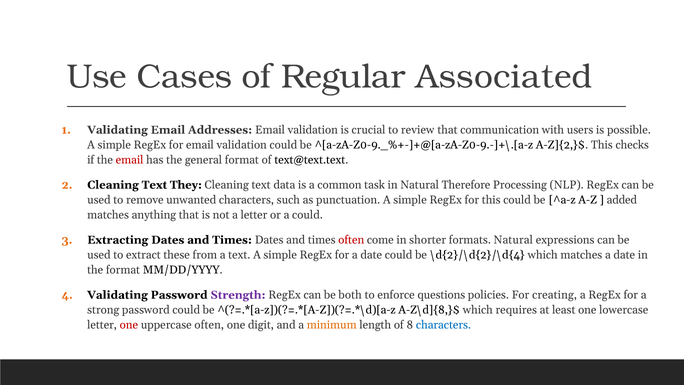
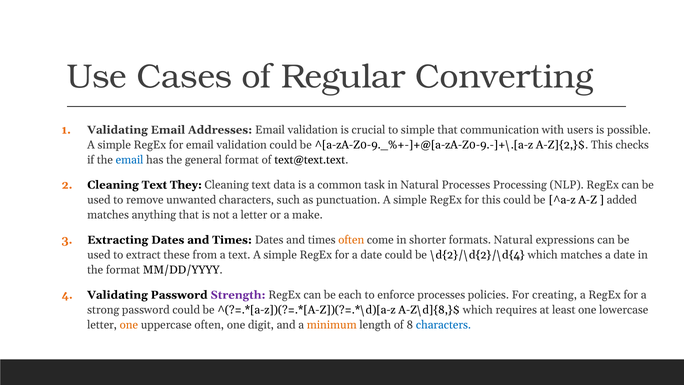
Associated: Associated -> Converting
to review: review -> simple
email at (130, 160) colour: red -> blue
Natural Therefore: Therefore -> Processes
a could: could -> make
often at (351, 240) colour: red -> orange
both: both -> each
enforce questions: questions -> processes
one at (129, 325) colour: red -> orange
